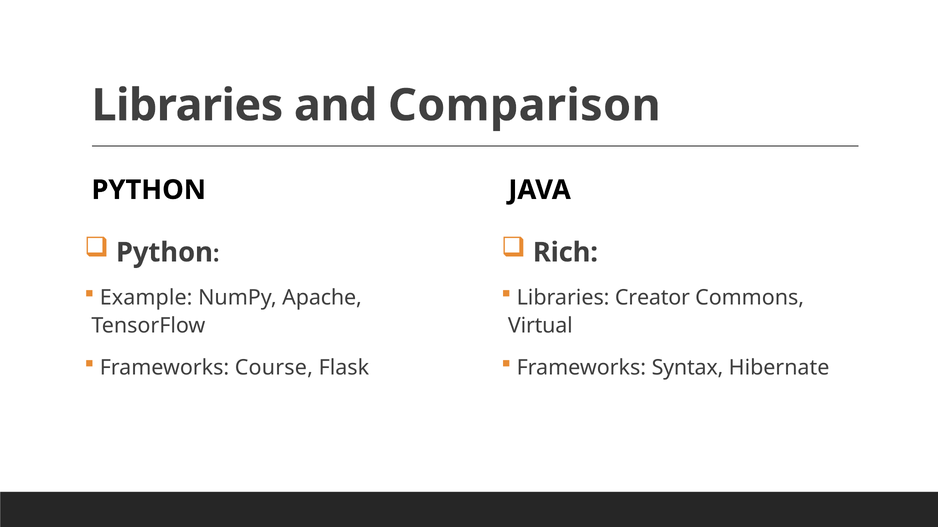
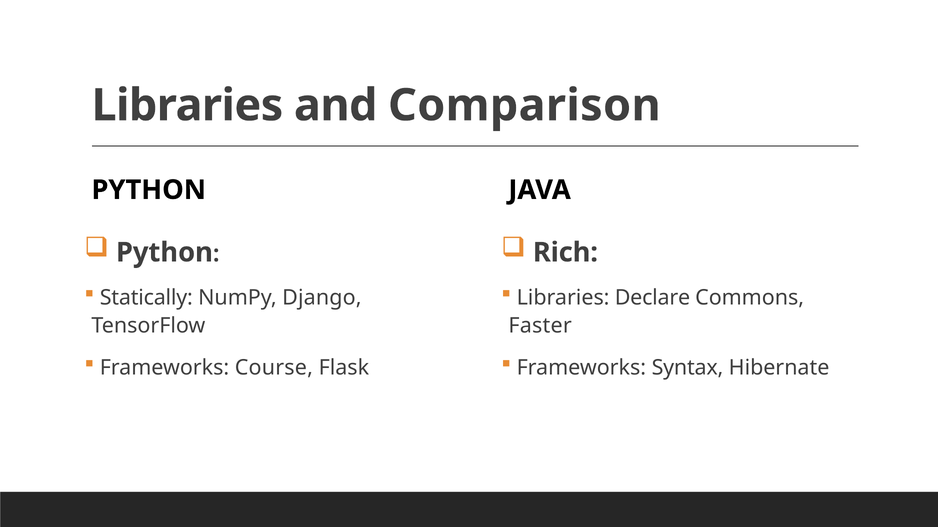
Example: Example -> Statically
Apache: Apache -> Django
Creator: Creator -> Declare
Virtual: Virtual -> Faster
